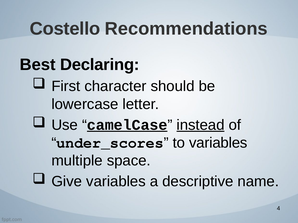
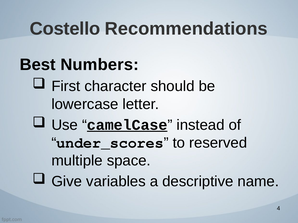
Declaring: Declaring -> Numbers
instead underline: present -> none
to variables: variables -> reserved
